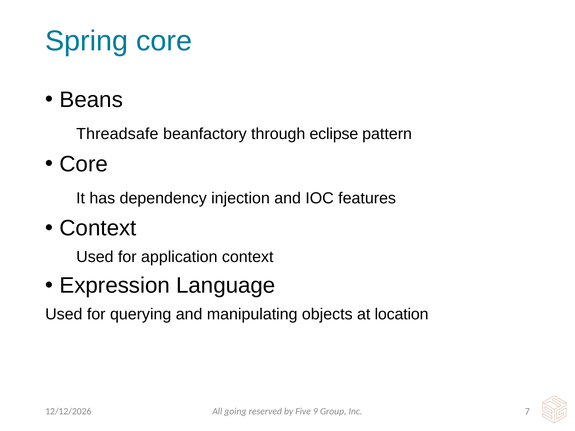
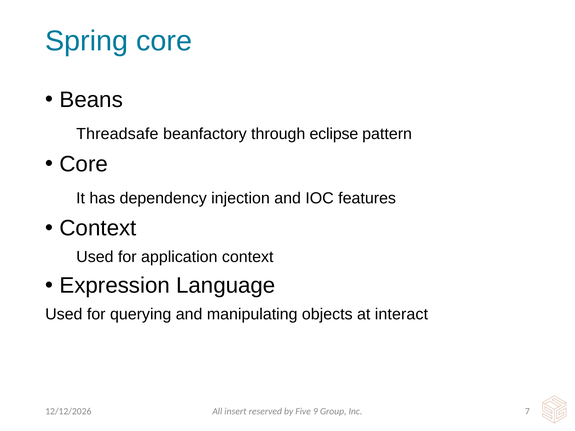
location: location -> interact
going: going -> insert
